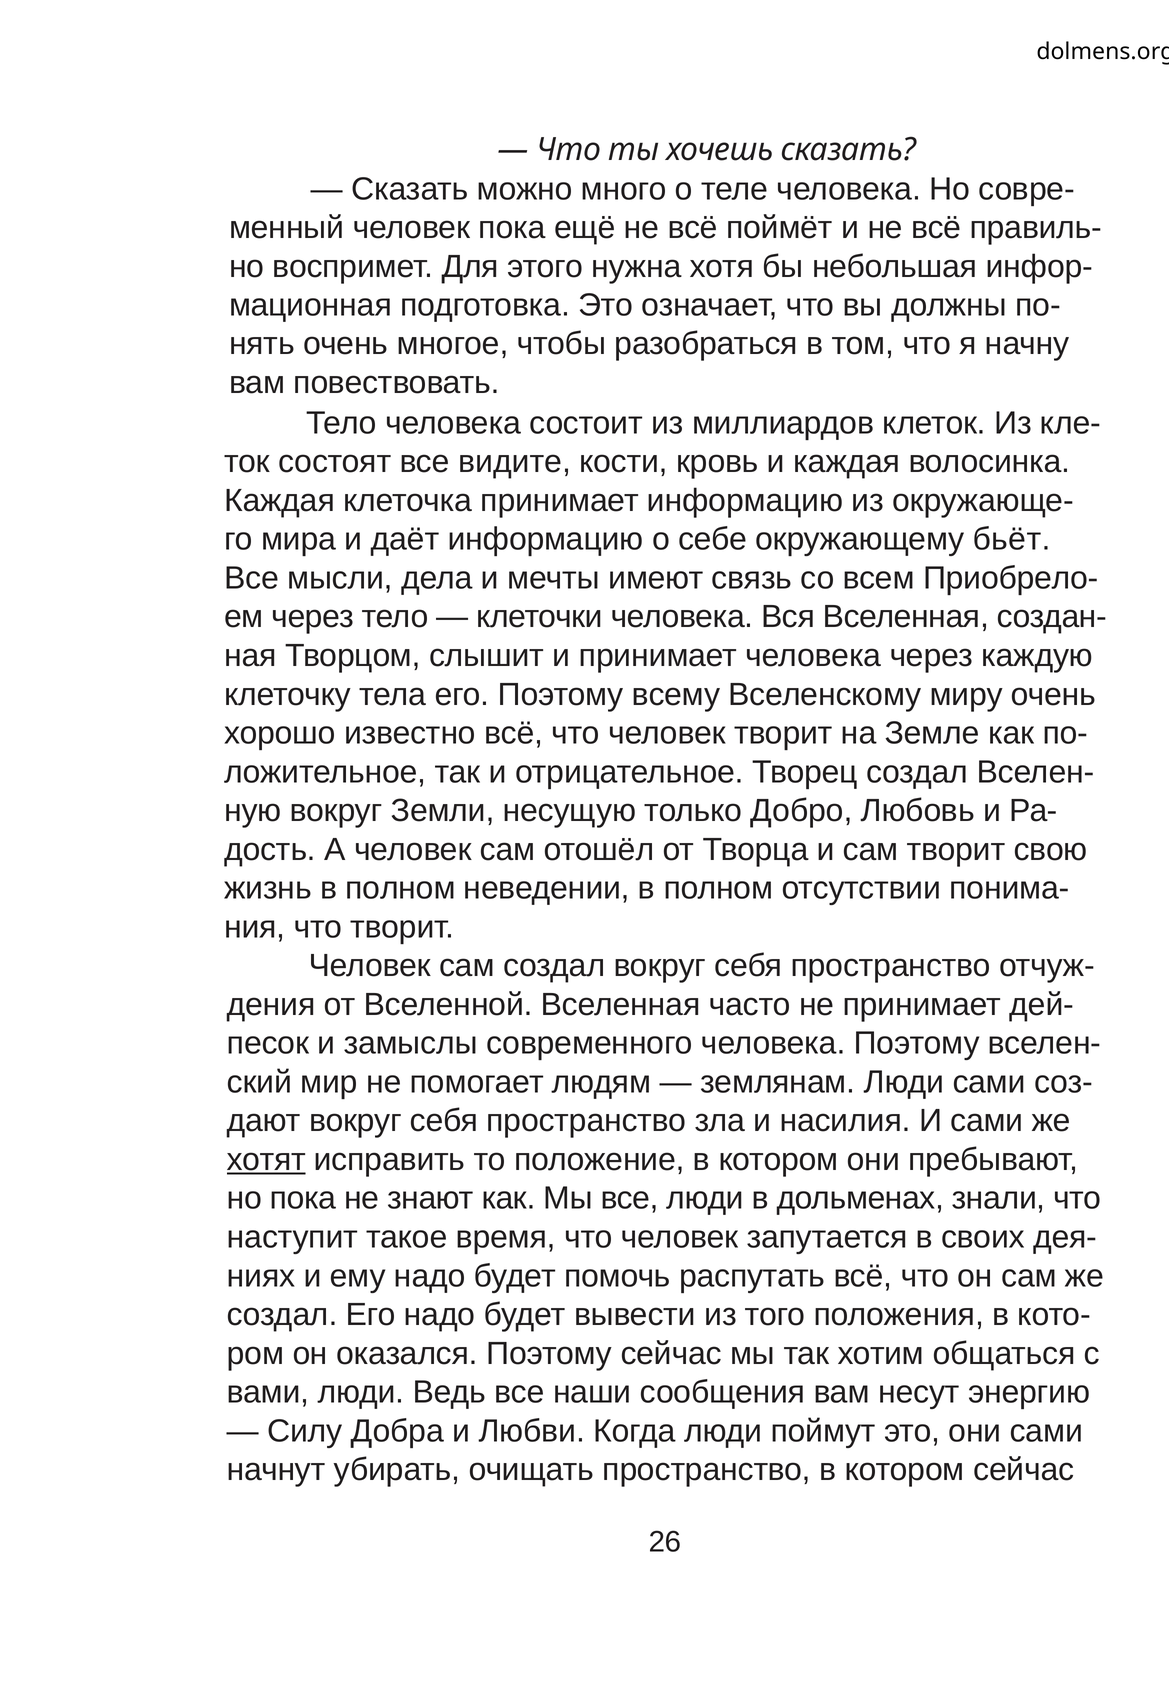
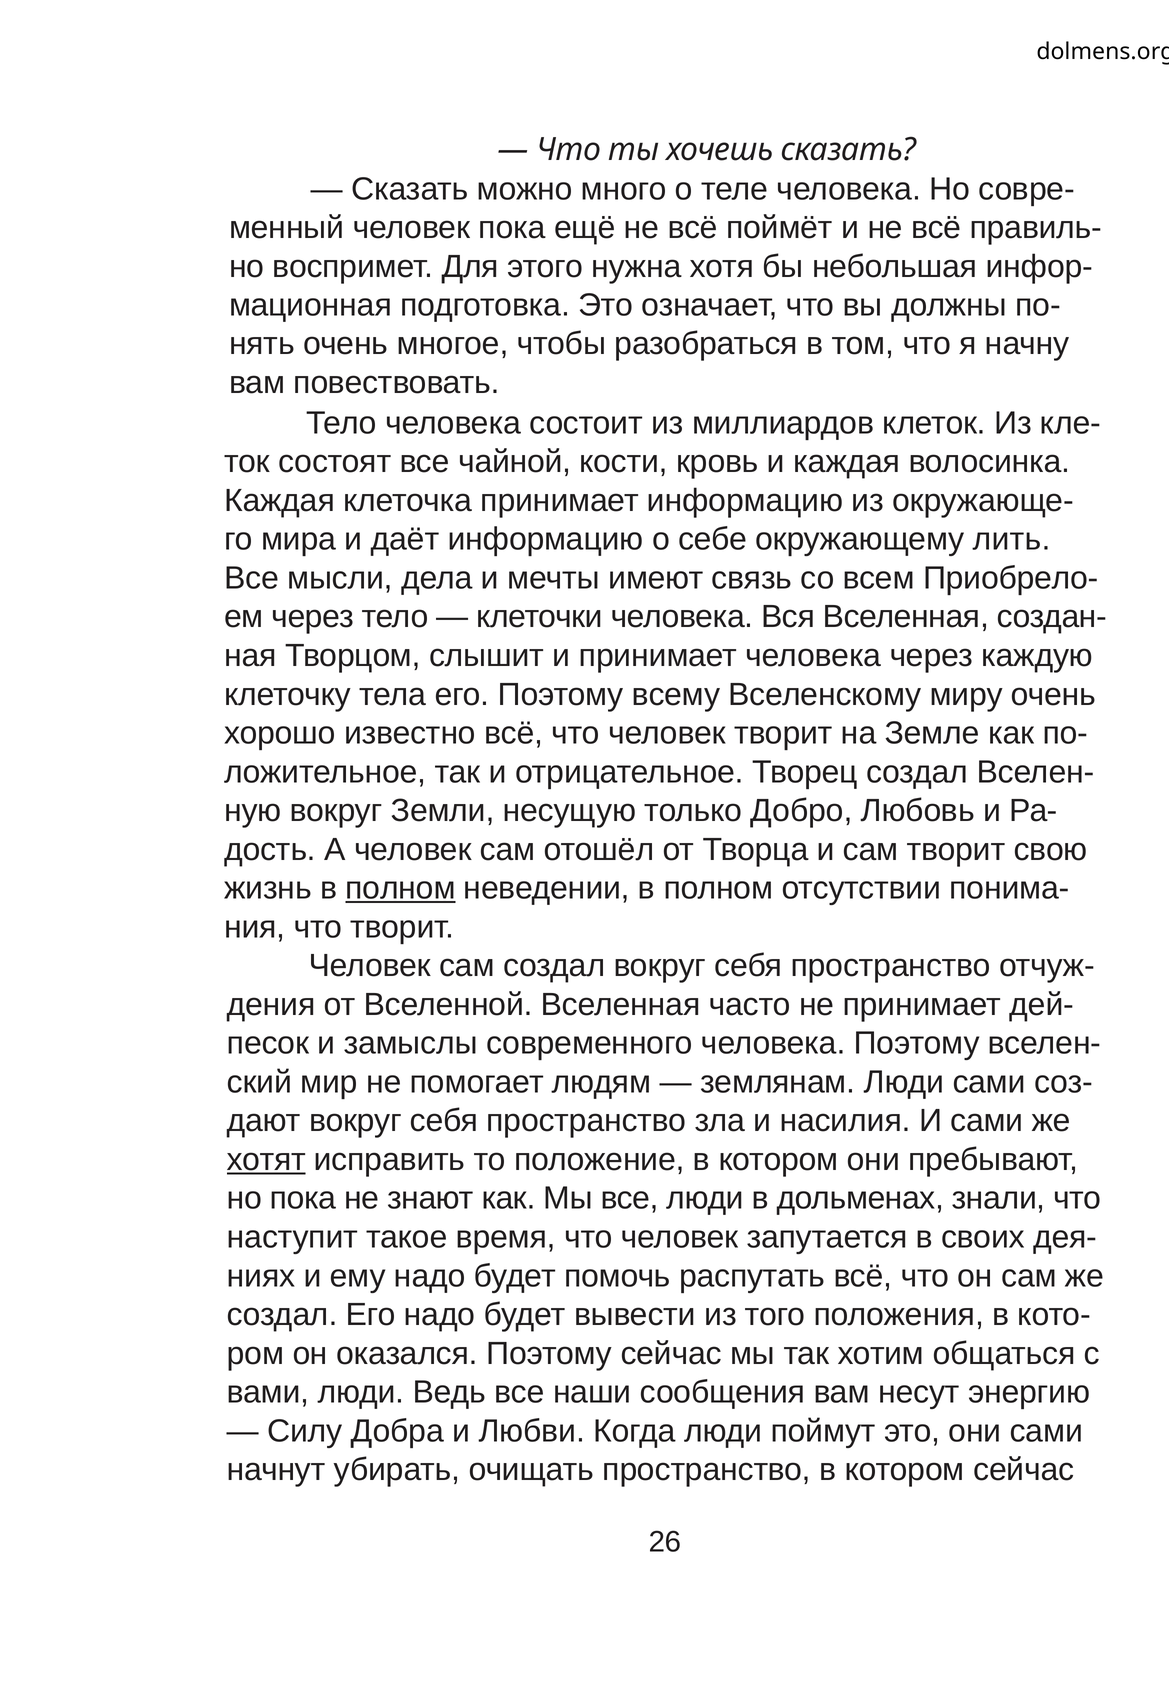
видите: видите -> чайной
бьёт: бьёт -> лить
полном at (400, 888) underline: none -> present
